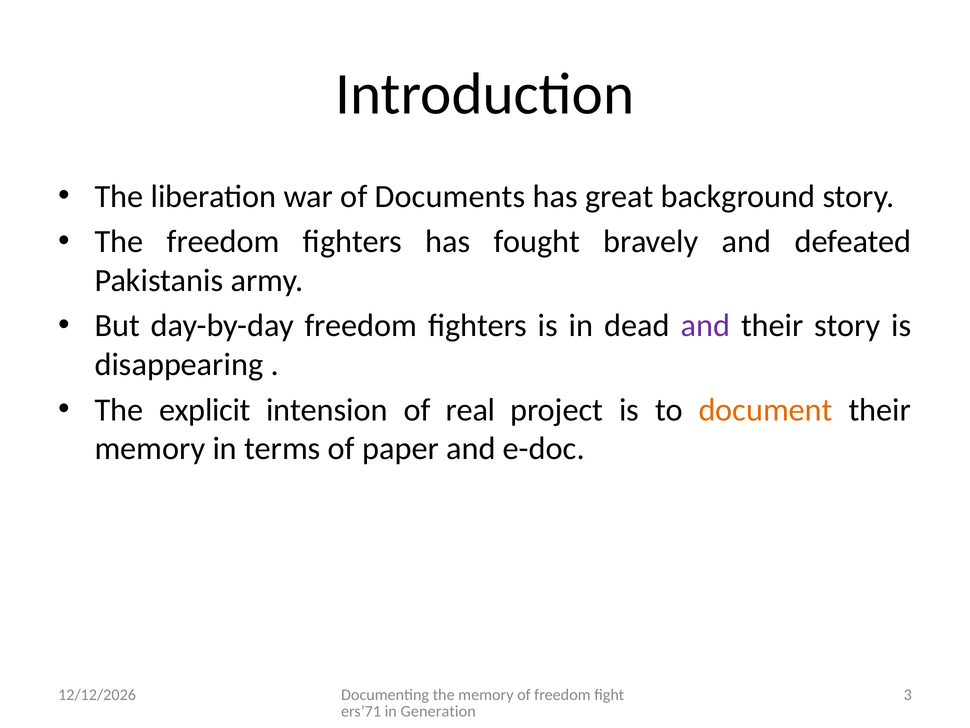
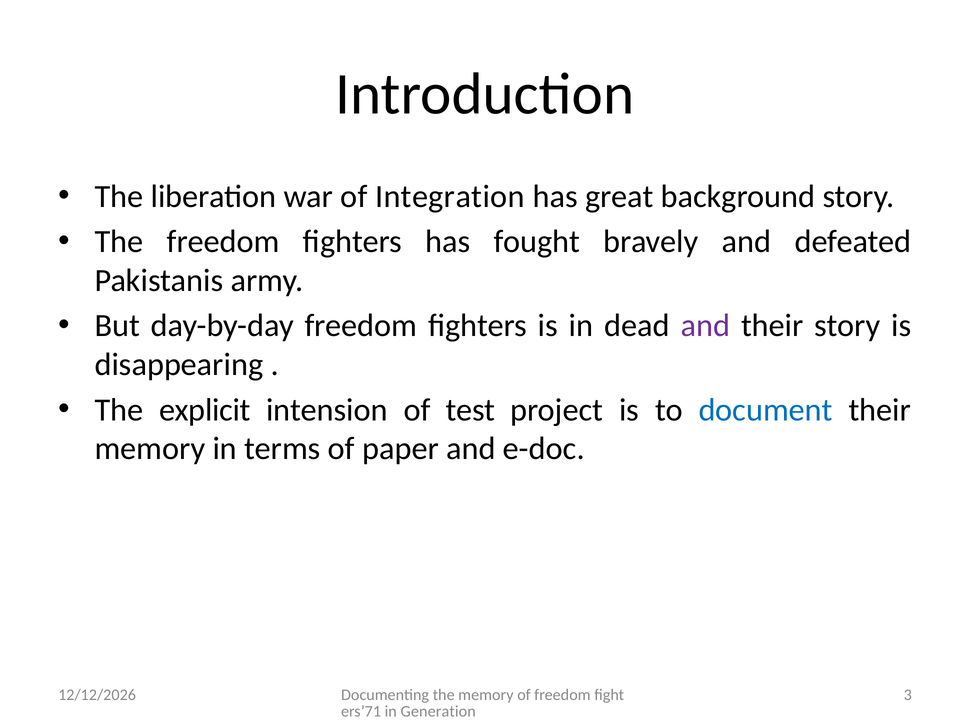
Documents: Documents -> Integration
real: real -> test
document colour: orange -> blue
